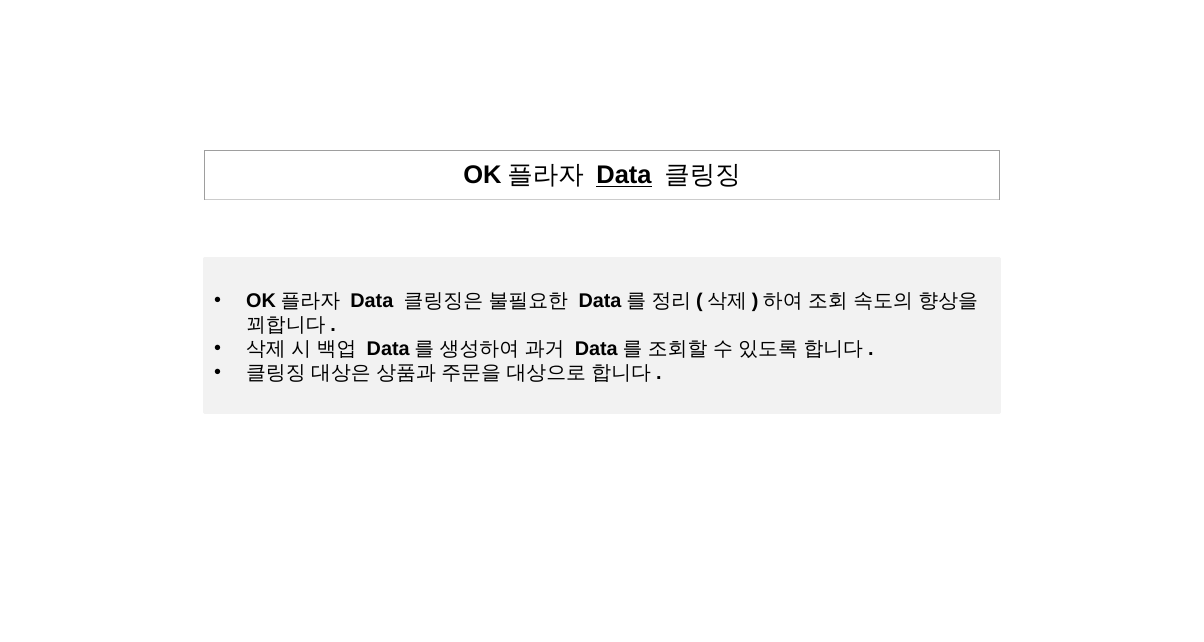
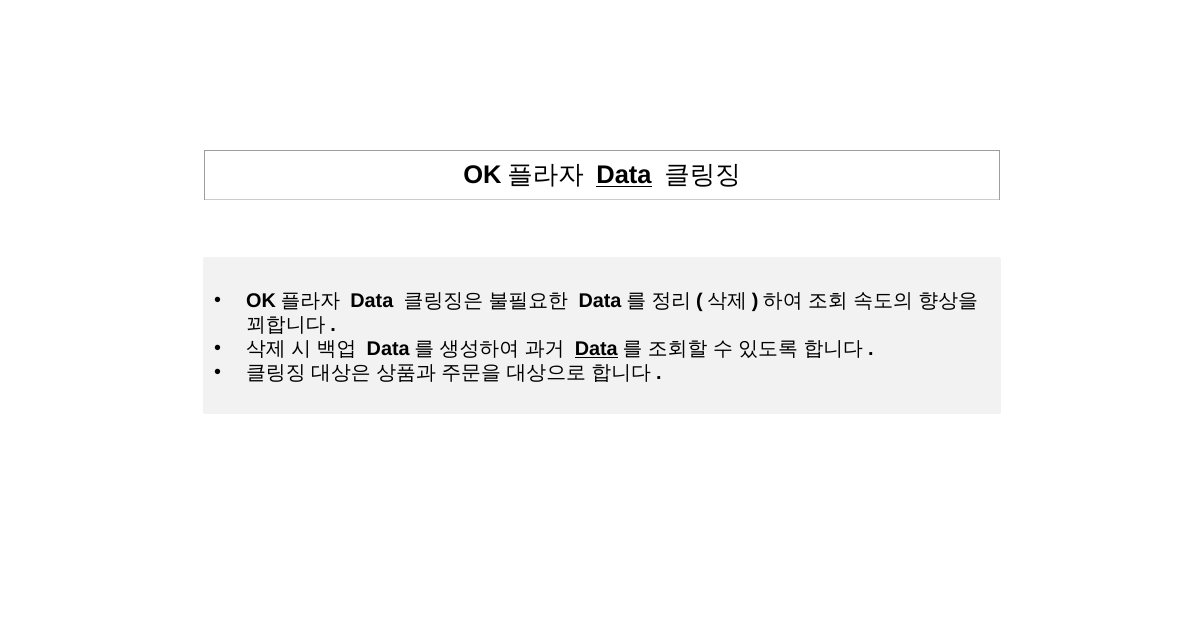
Data at (596, 349) underline: none -> present
